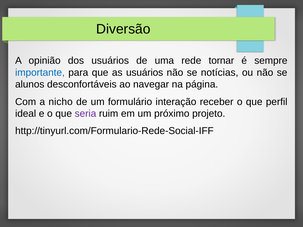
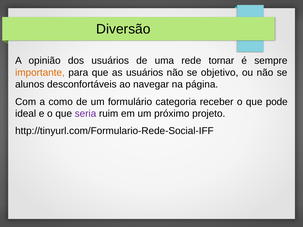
importante colour: blue -> orange
notícias: notícias -> objetivo
nicho: nicho -> como
interação: interação -> categoria
perfil: perfil -> pode
